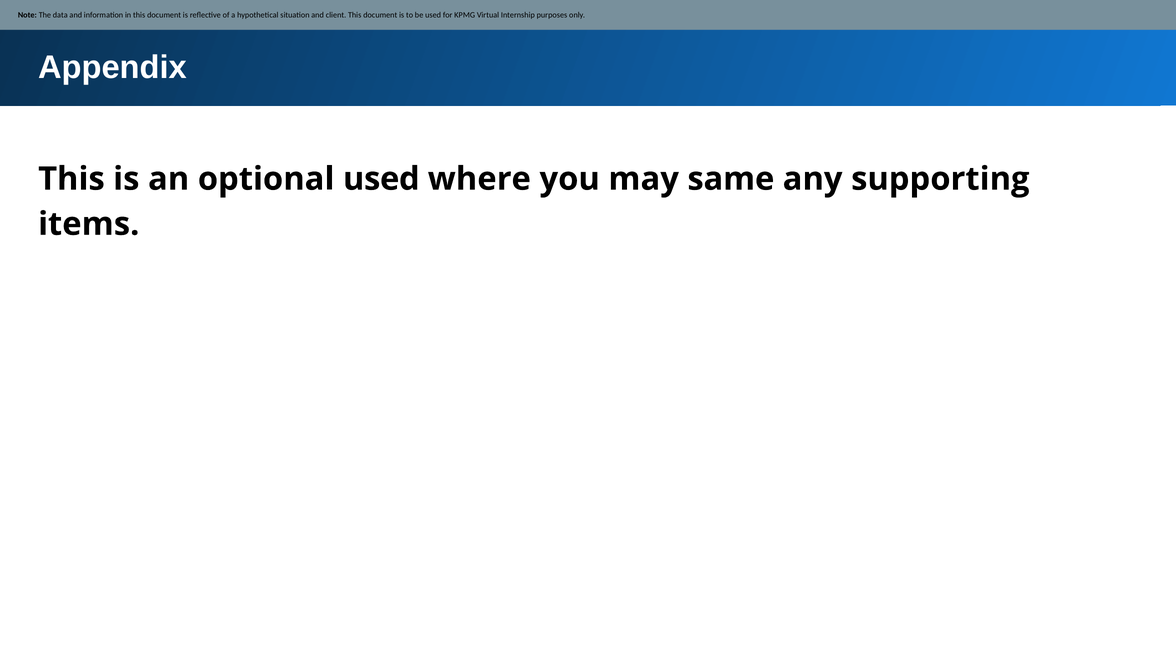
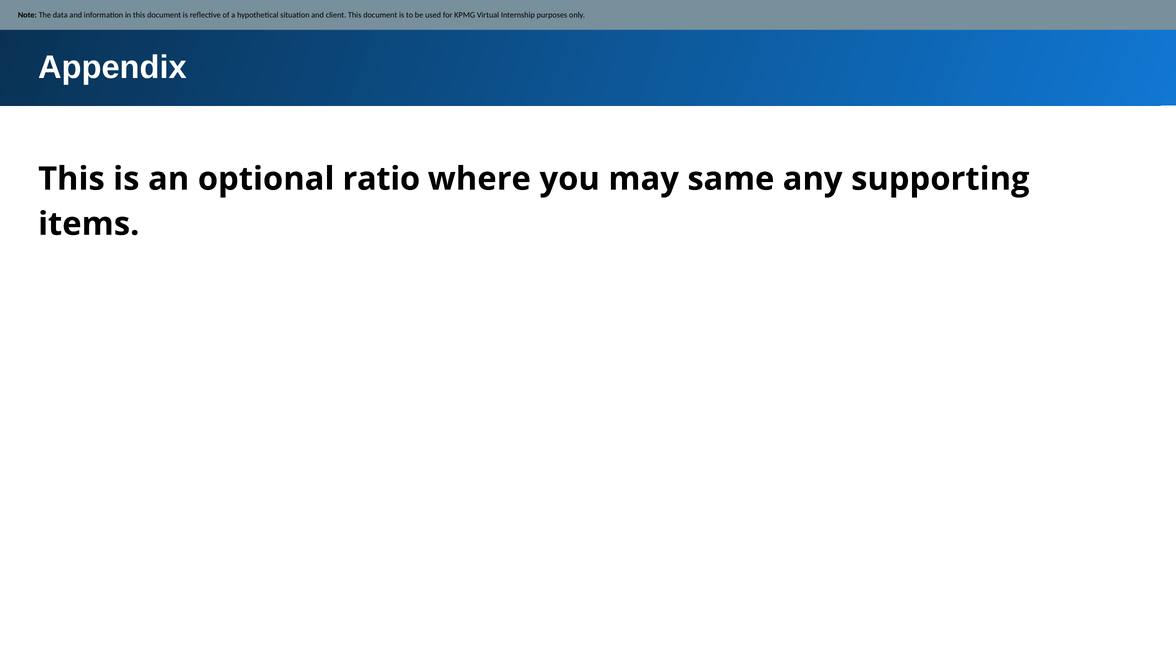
optional used: used -> ratio
